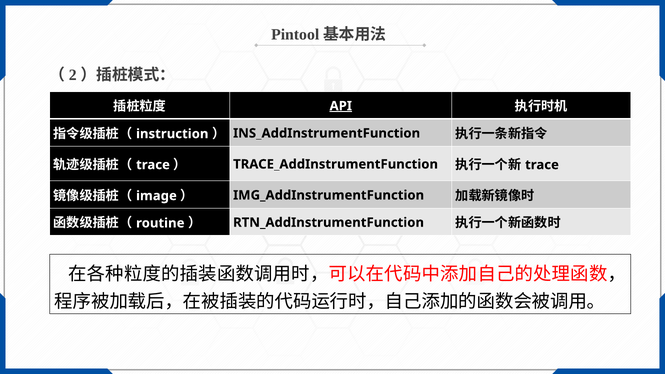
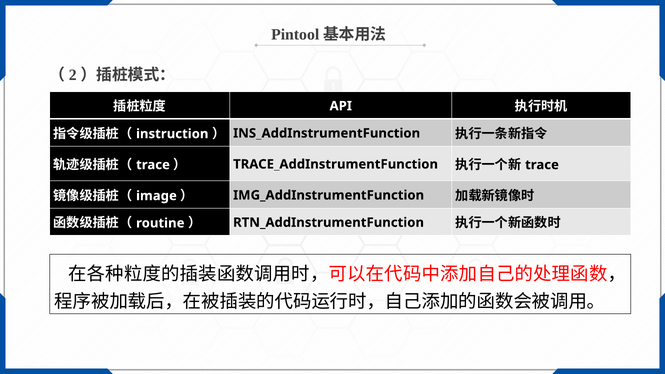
API underline: present -> none
